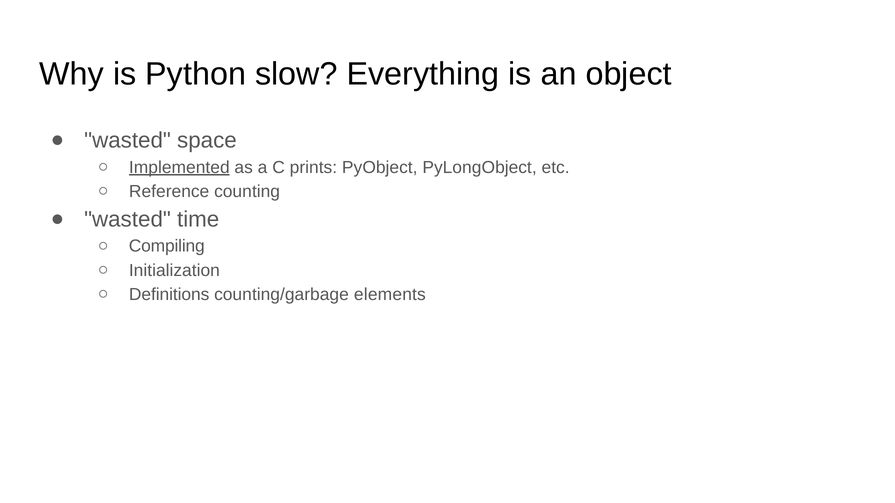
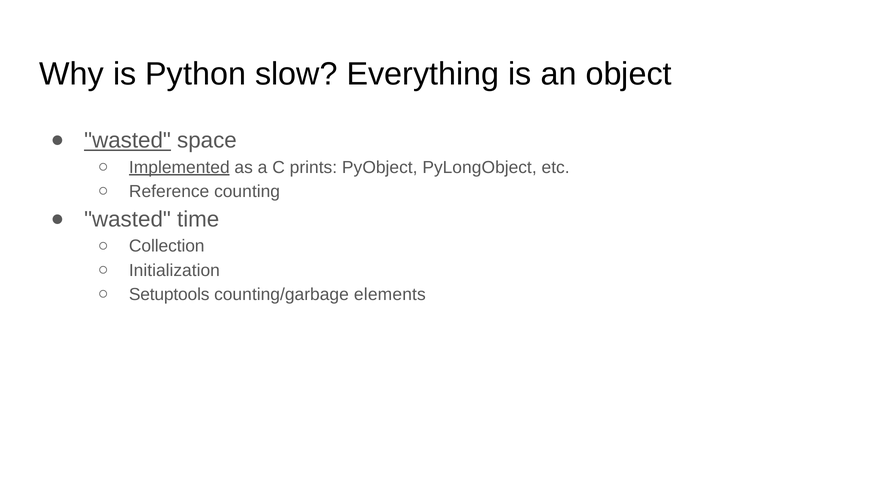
wasted at (128, 141) underline: none -> present
Compiling: Compiling -> Collection
Definitions: Definitions -> Setuptools
